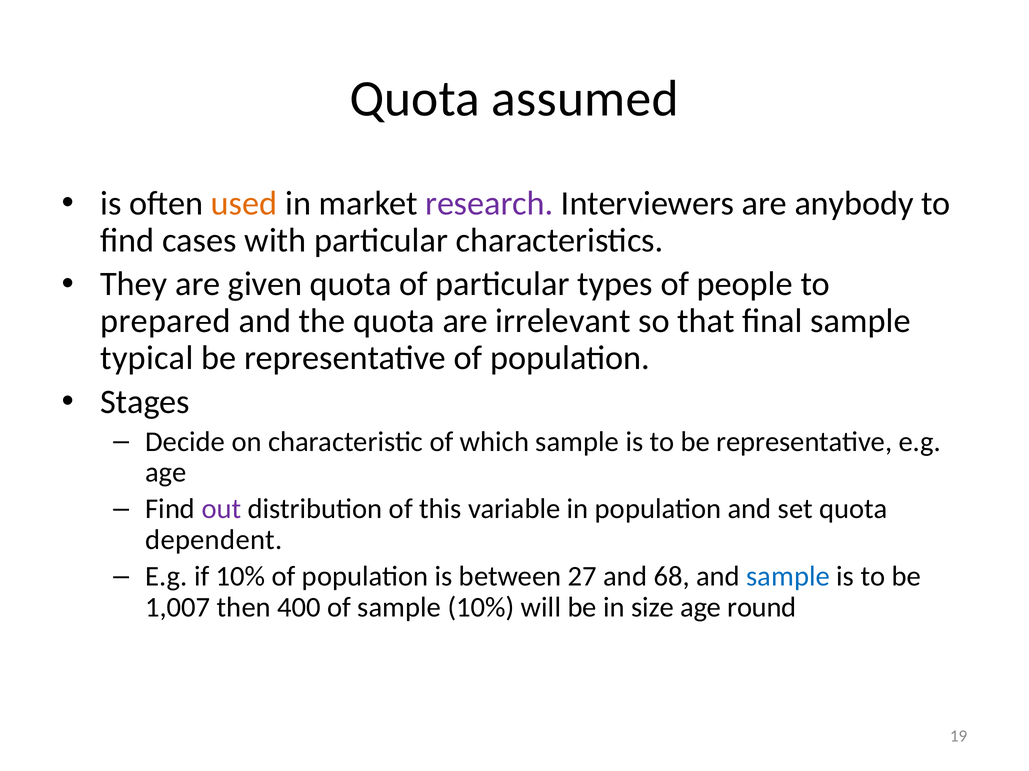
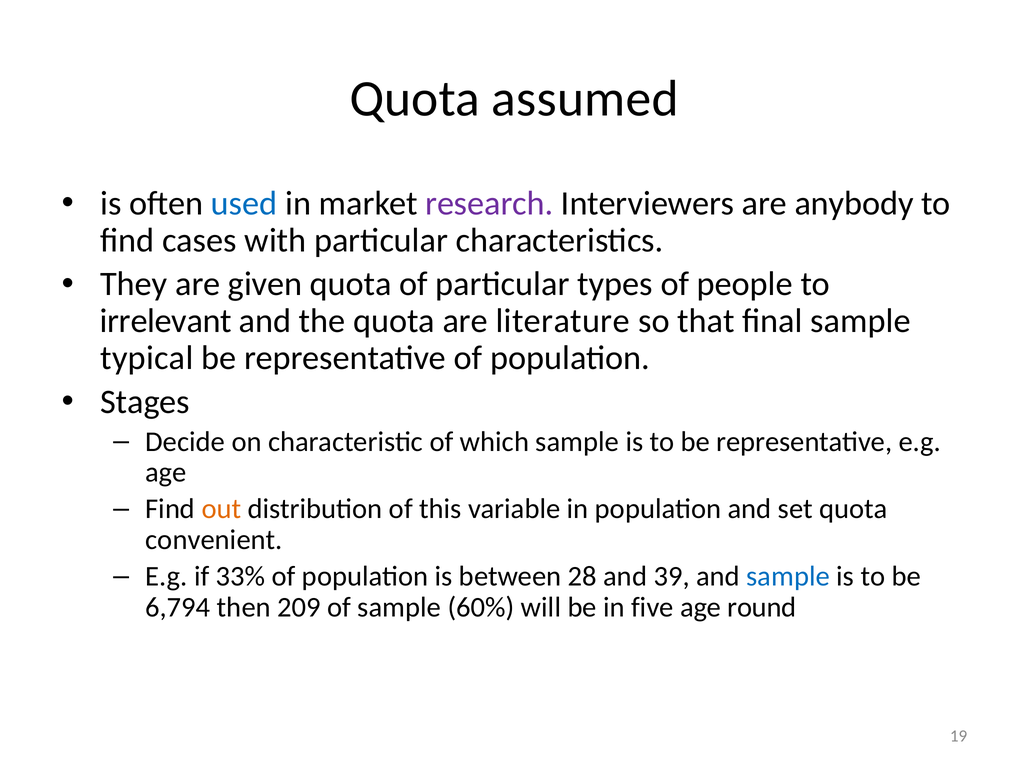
used colour: orange -> blue
prepared: prepared -> irrelevant
irrelevant: irrelevant -> literature
out colour: purple -> orange
dependent: dependent -> convenient
if 10%: 10% -> 33%
27: 27 -> 28
68: 68 -> 39
1,007: 1,007 -> 6,794
400: 400 -> 209
sample 10%: 10% -> 60%
size: size -> five
